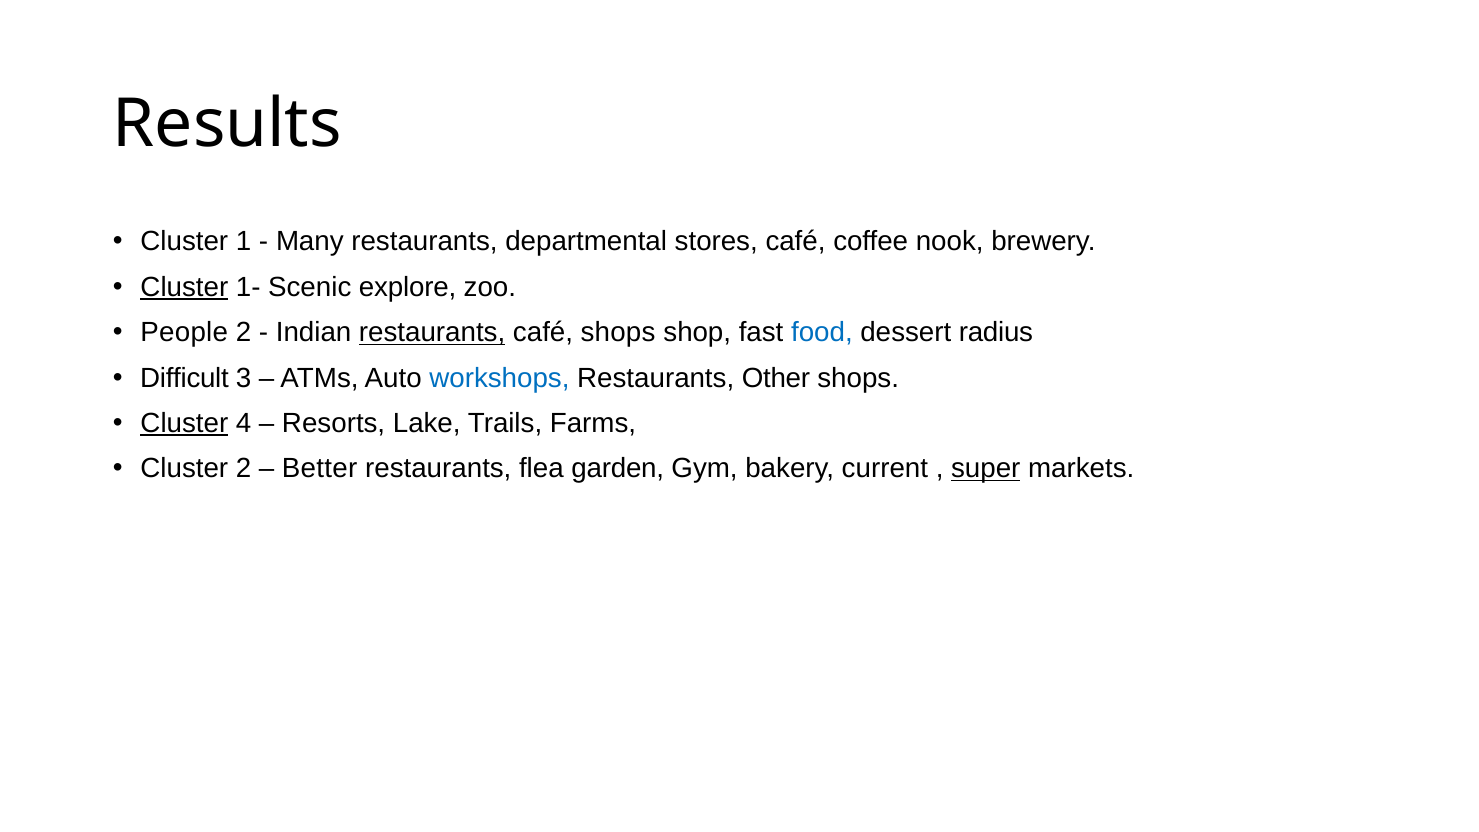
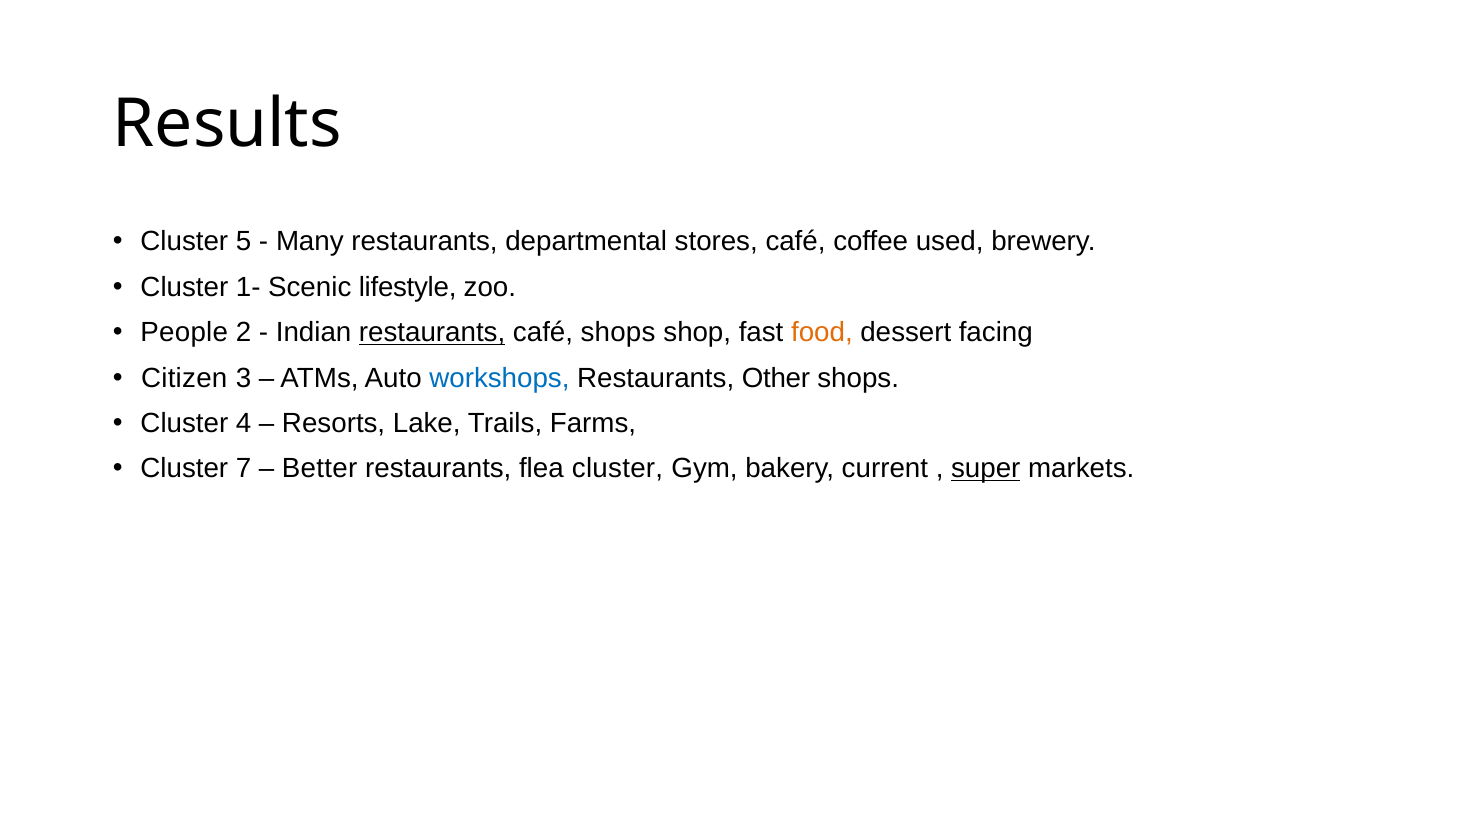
1: 1 -> 5
nook: nook -> used
Cluster at (184, 287) underline: present -> none
explore: explore -> lifestyle
food colour: blue -> orange
radius: radius -> facing
Difficult: Difficult -> Citizen
Cluster at (184, 423) underline: present -> none
Cluster 2: 2 -> 7
flea garden: garden -> cluster
